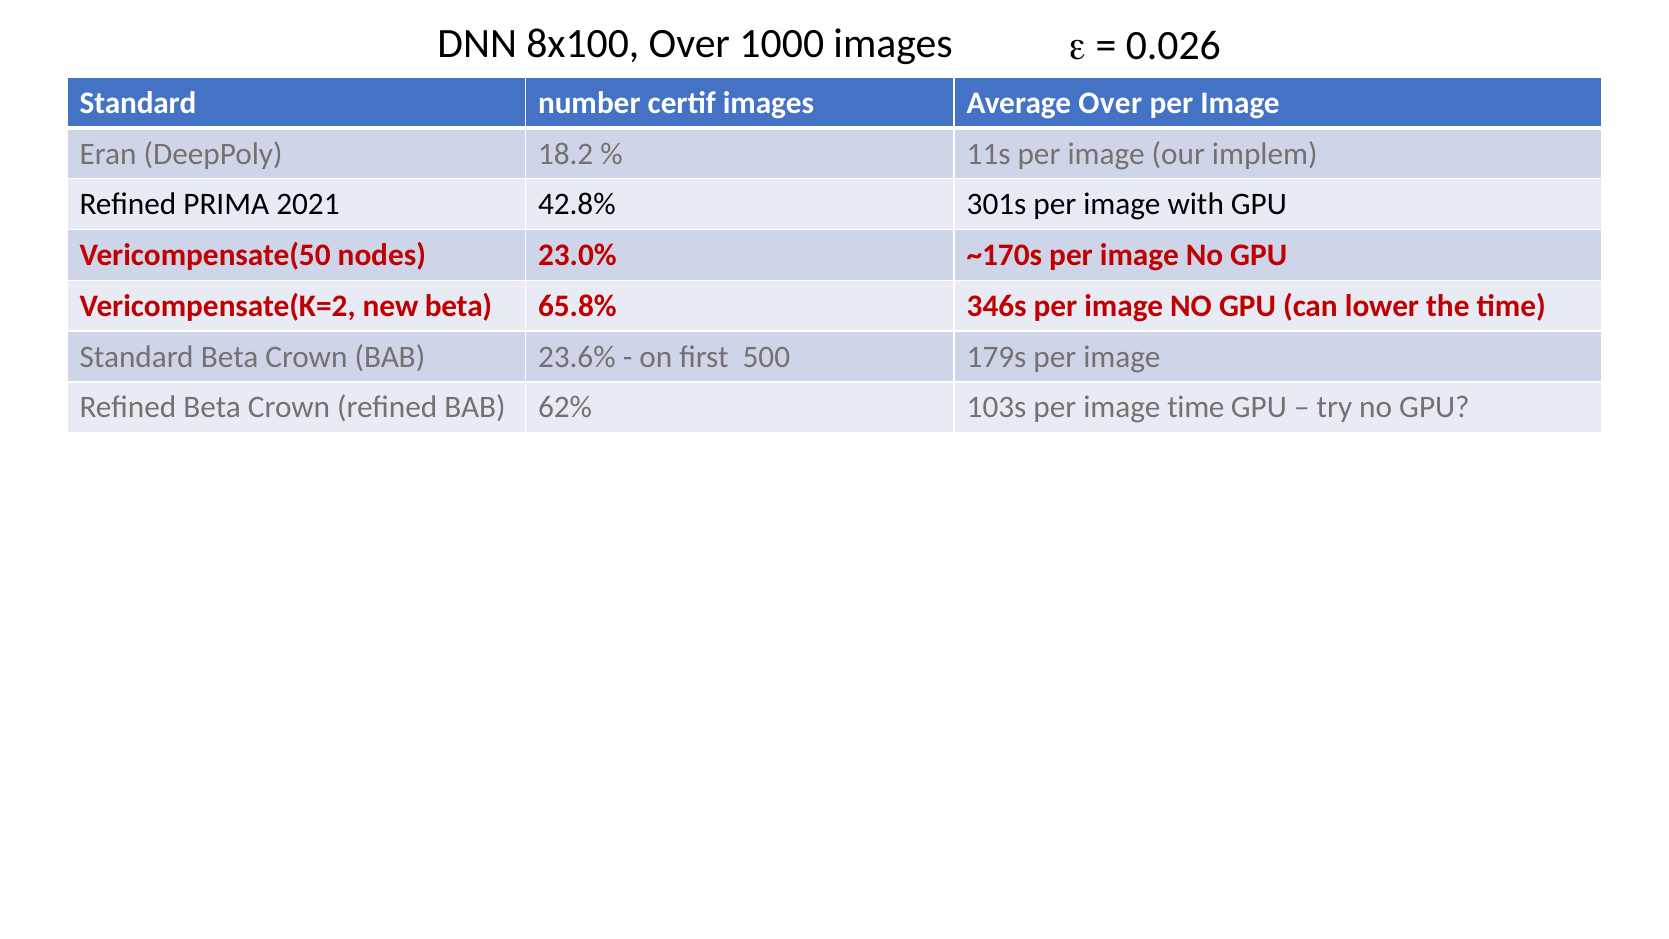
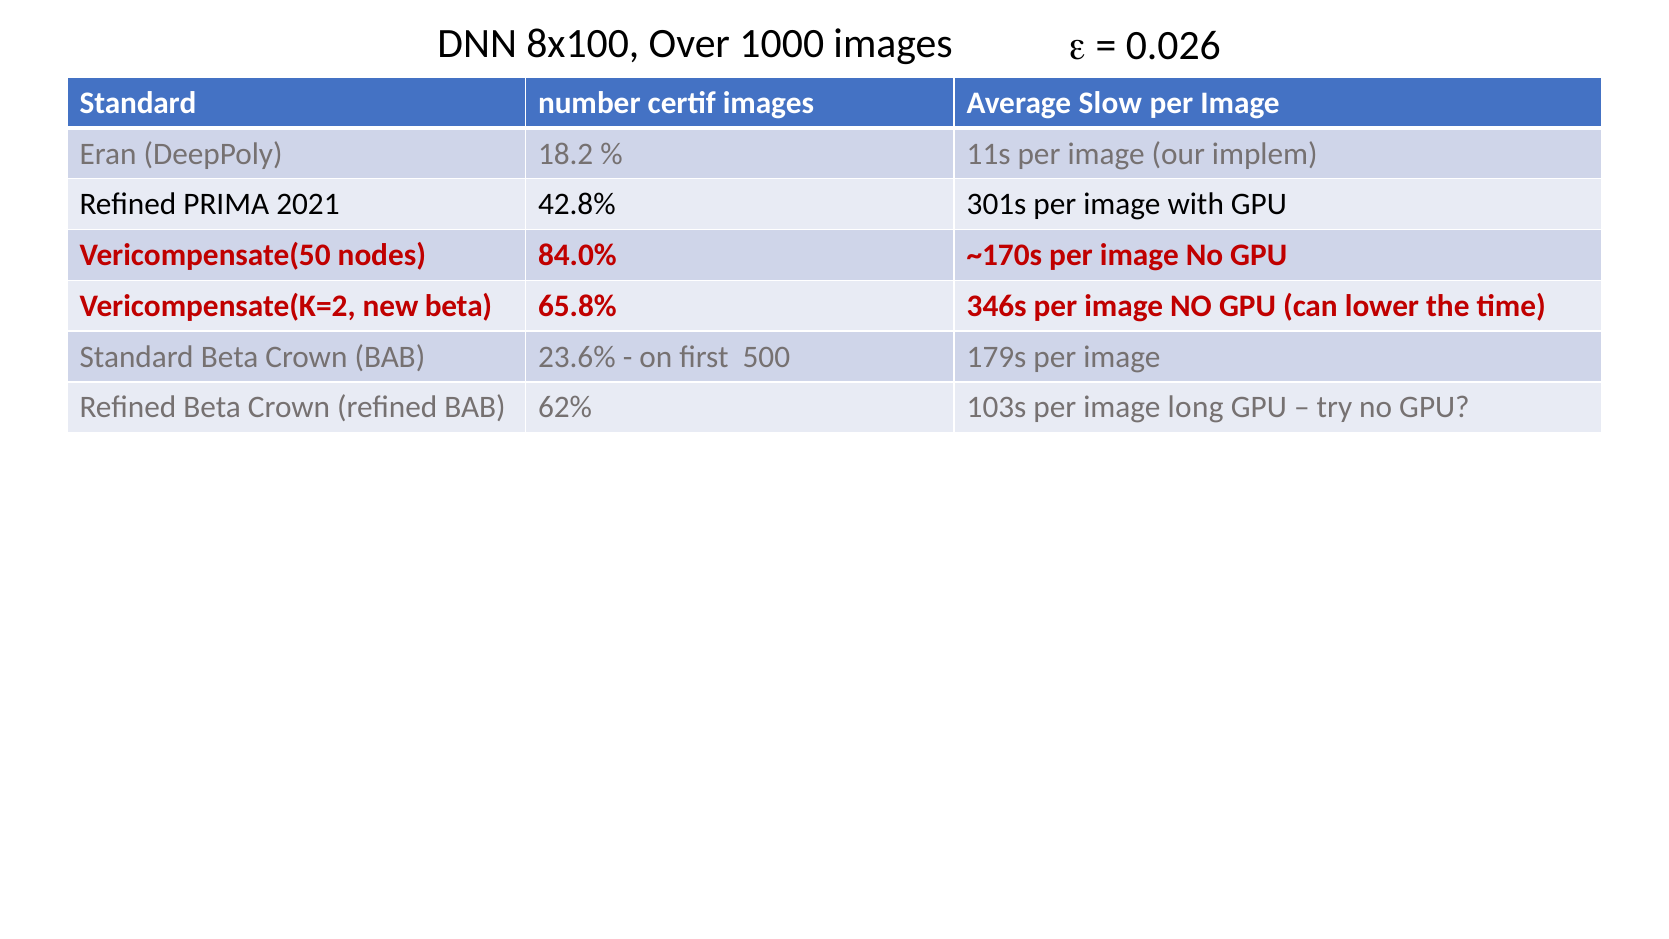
Average Over: Over -> Slow
23.0%: 23.0% -> 84.0%
image time: time -> long
